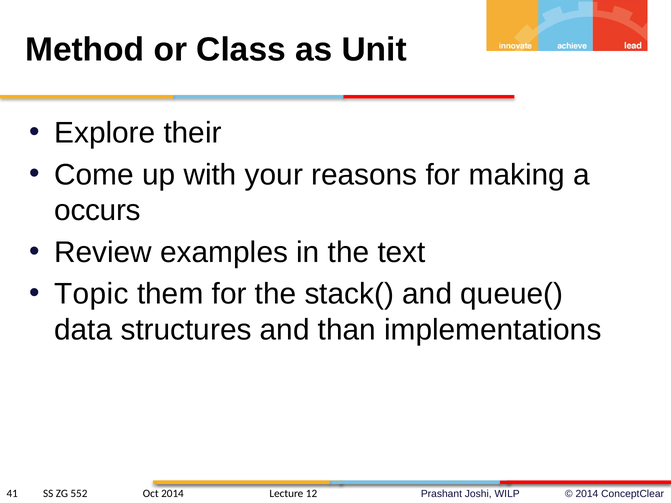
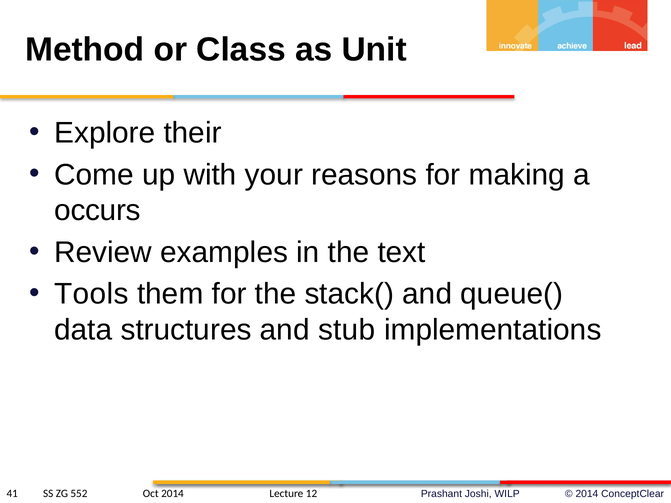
Topic: Topic -> Tools
than: than -> stub
